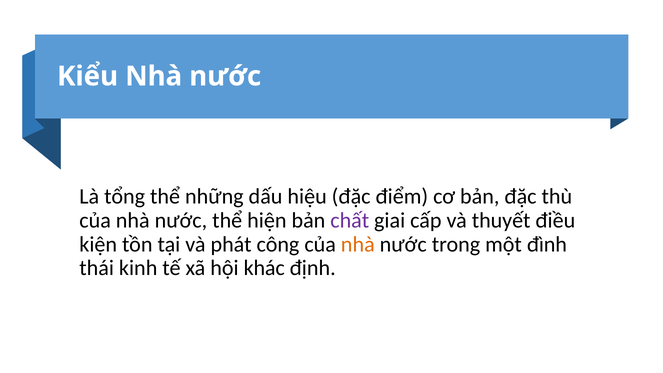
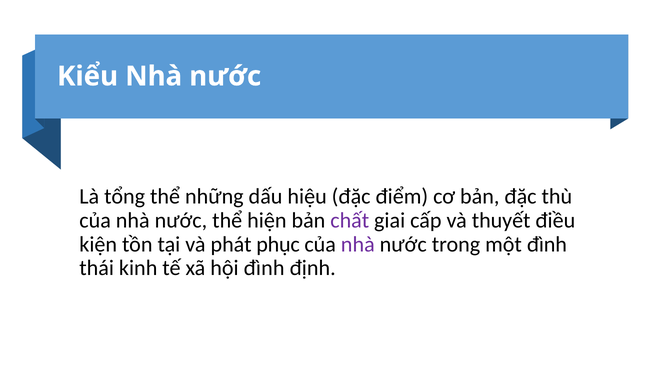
công: công -> phục
nhà at (358, 244) colour: orange -> purple
hội khác: khác -> đình
